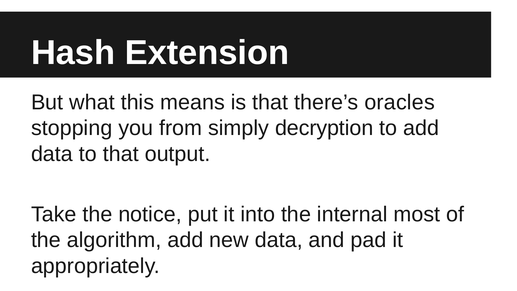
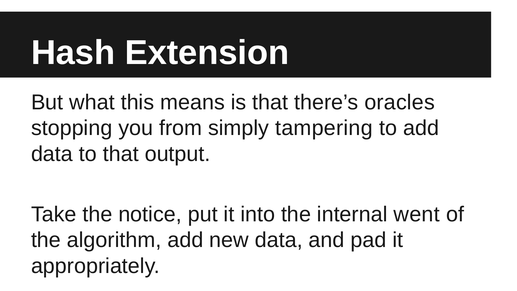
decryption: decryption -> tampering
most: most -> went
